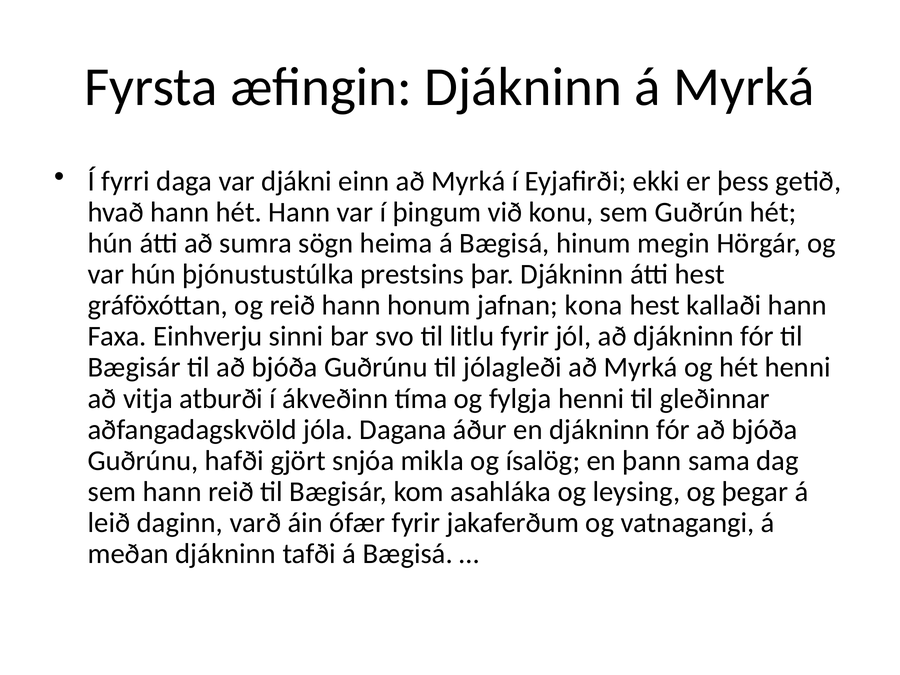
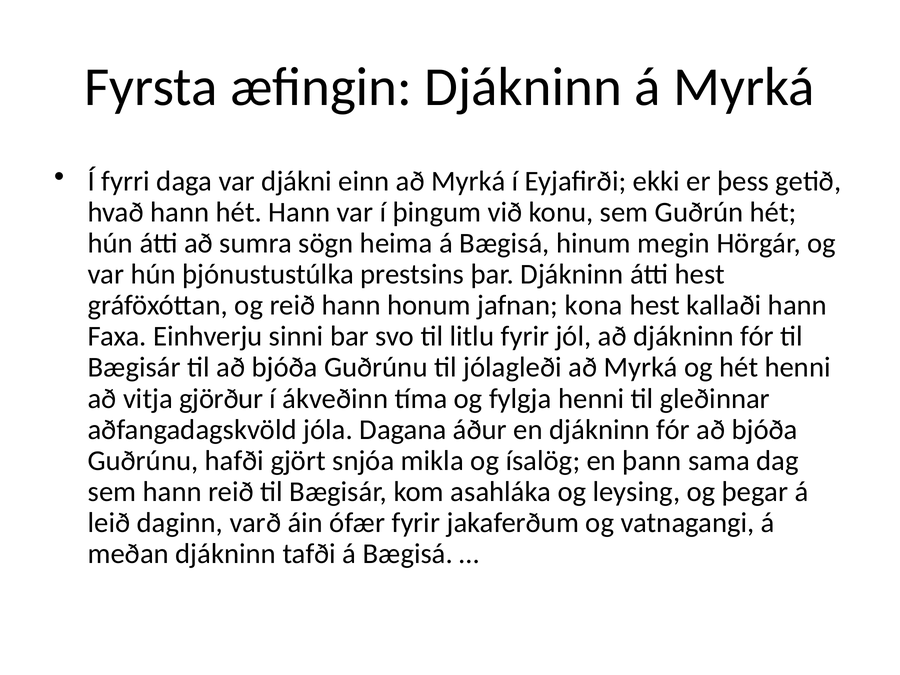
atburði: atburði -> gjörður
